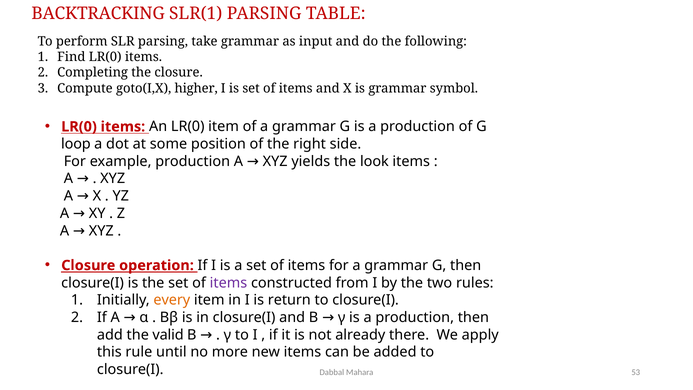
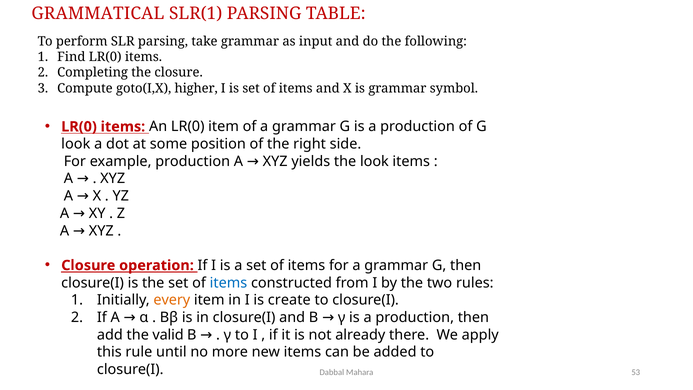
BACKTRACKING: BACKTRACKING -> GRAMMATICAL
loop at (76, 144): loop -> look
items at (228, 283) colour: purple -> blue
return: return -> create
